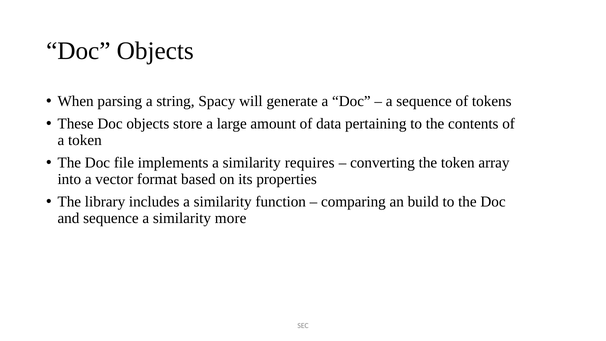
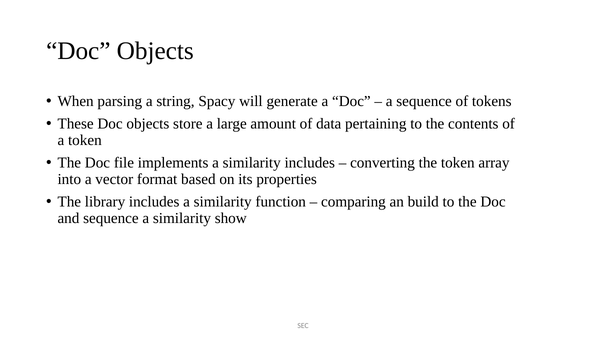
similarity requires: requires -> includes
more: more -> show
